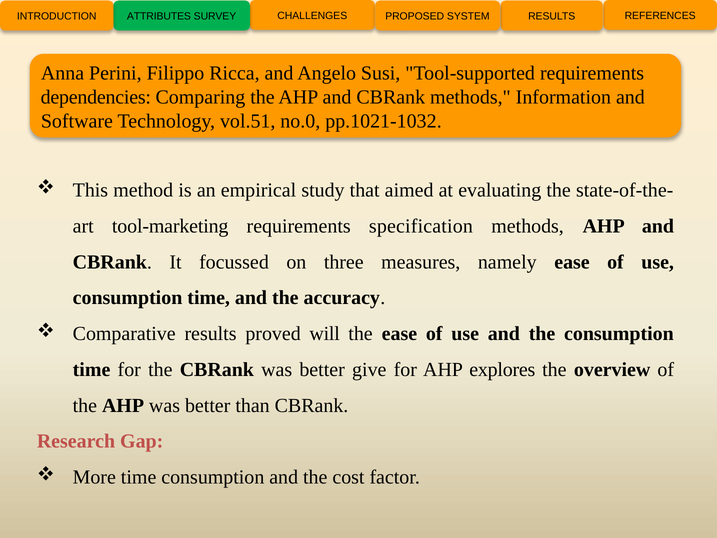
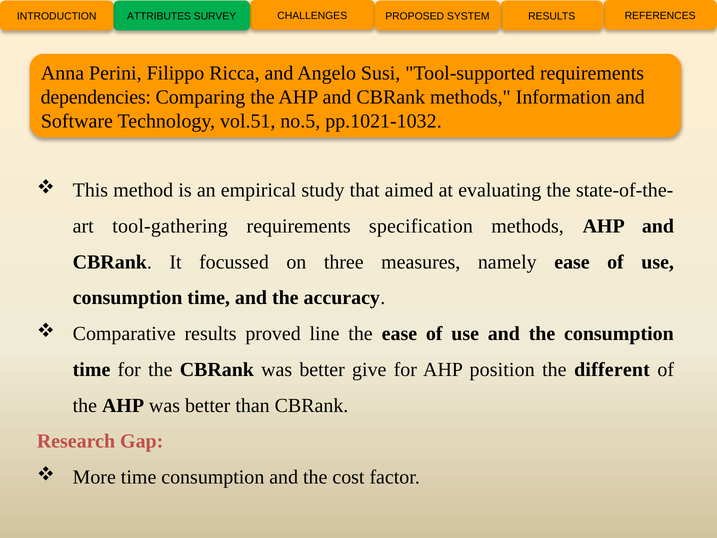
no.0: no.0 -> no.5
tool-marketing: tool-marketing -> tool-gathering
will: will -> line
explores: explores -> position
overview: overview -> different
